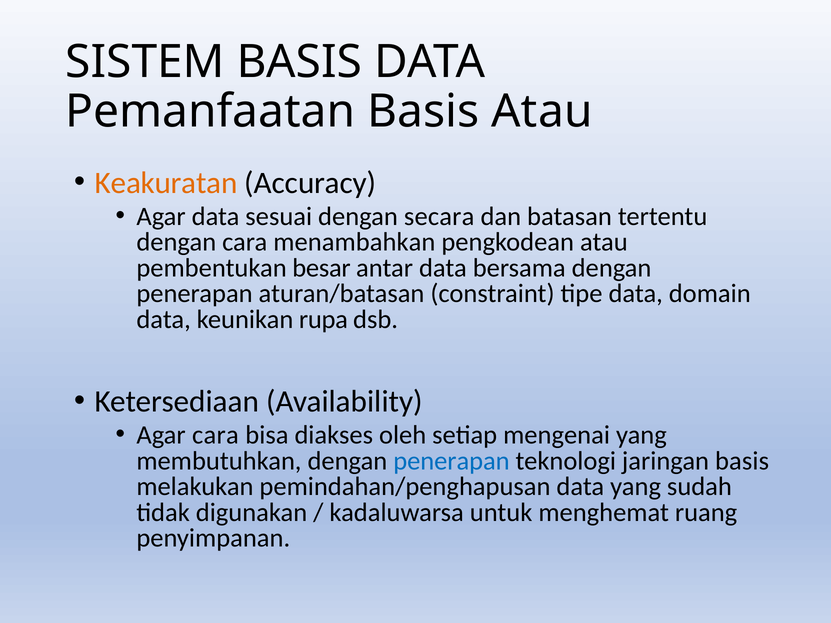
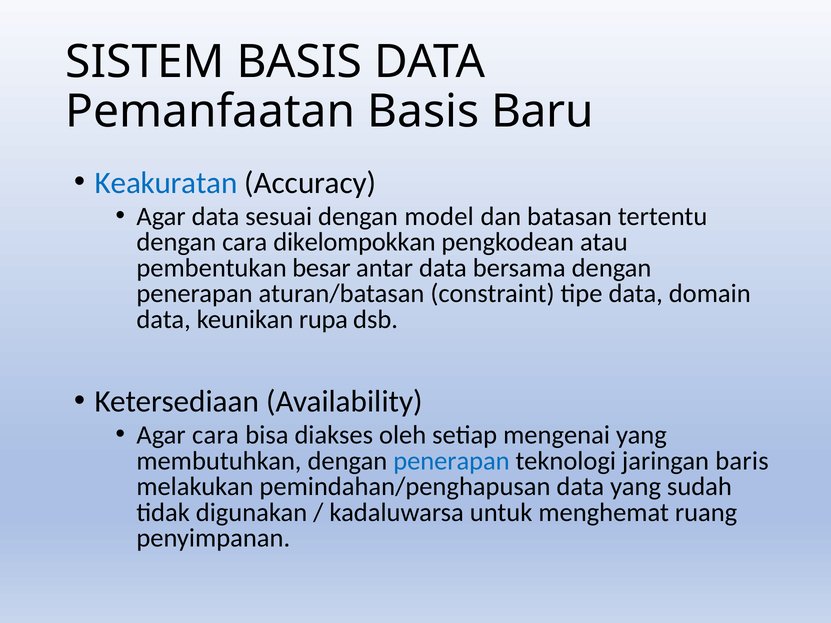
Basis Atau: Atau -> Baru
Keakuratan colour: orange -> blue
secara: secara -> model
menambahkan: menambahkan -> dikelompokkan
jaringan basis: basis -> baris
